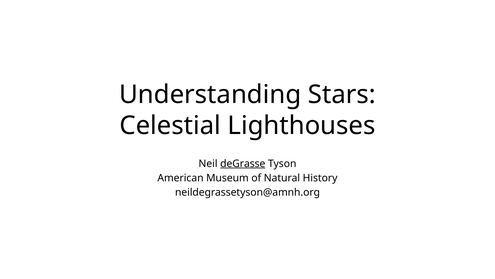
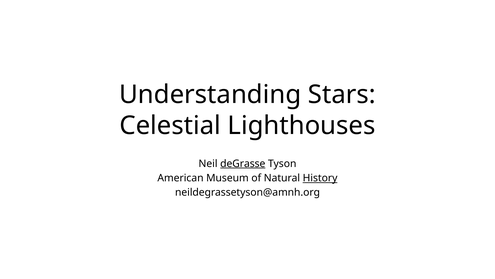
History underline: none -> present
